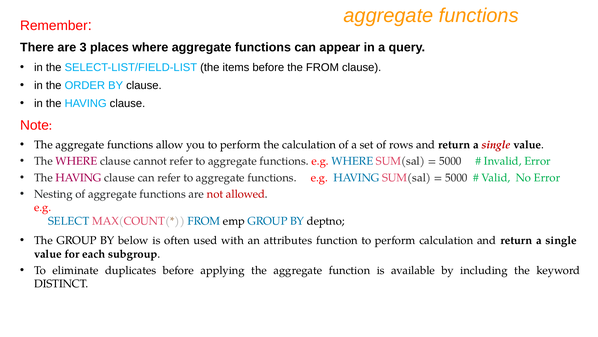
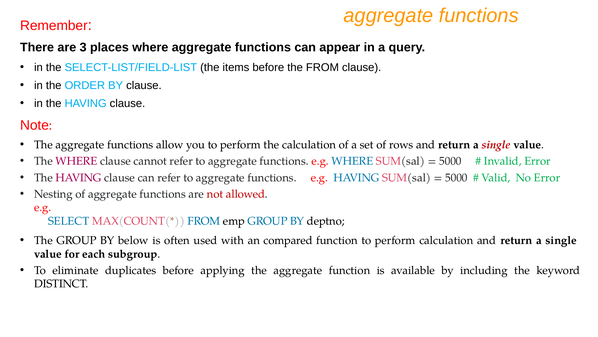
attributes: attributes -> compared
